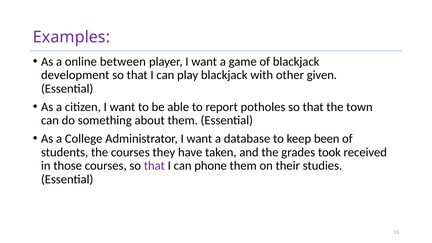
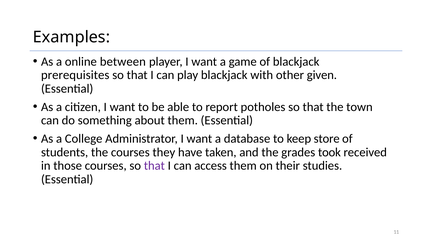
Examples colour: purple -> black
development: development -> prerequisites
been: been -> store
phone: phone -> access
